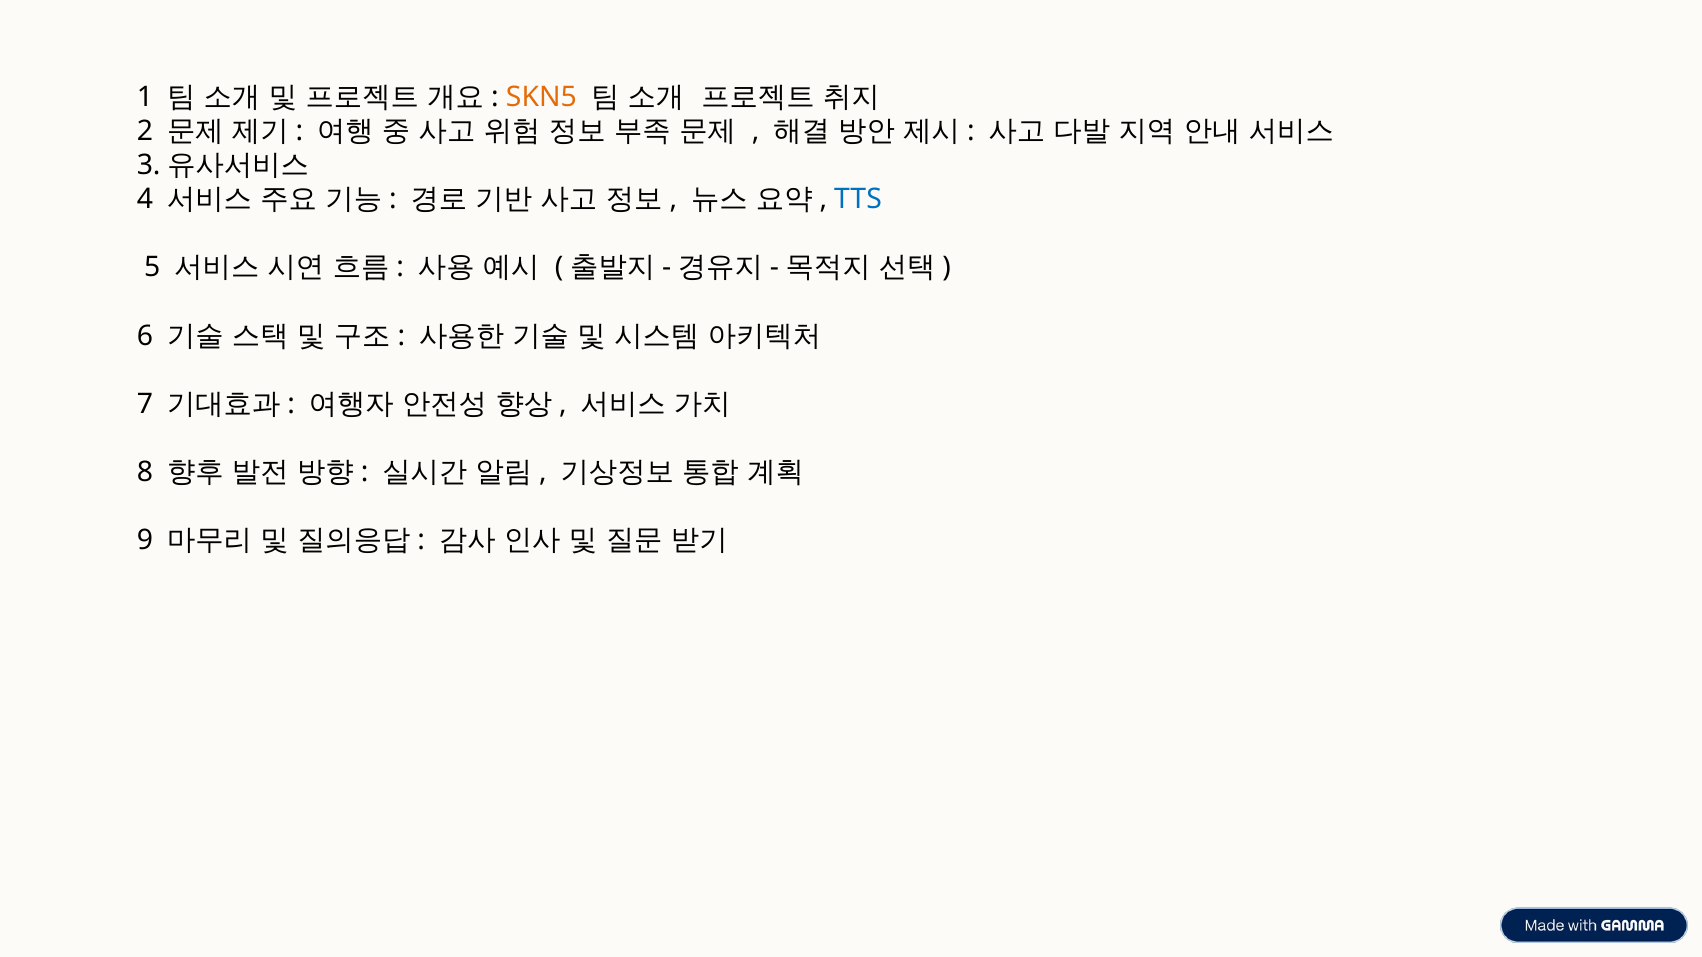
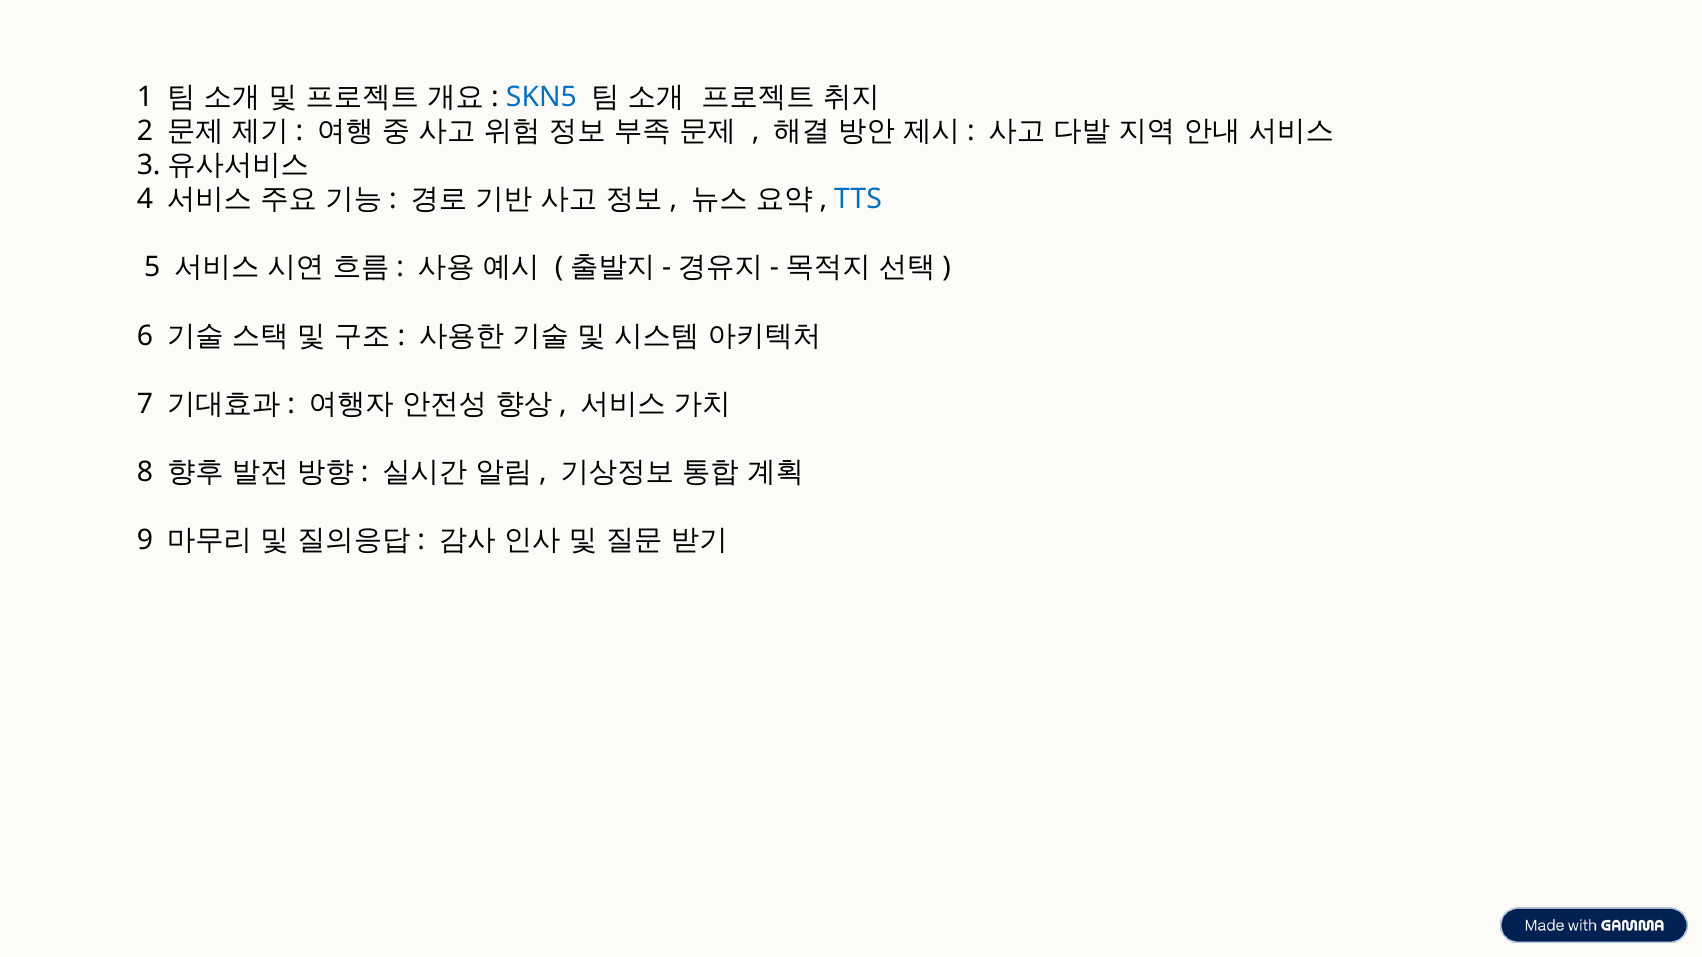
SKN5 colour: orange -> blue
